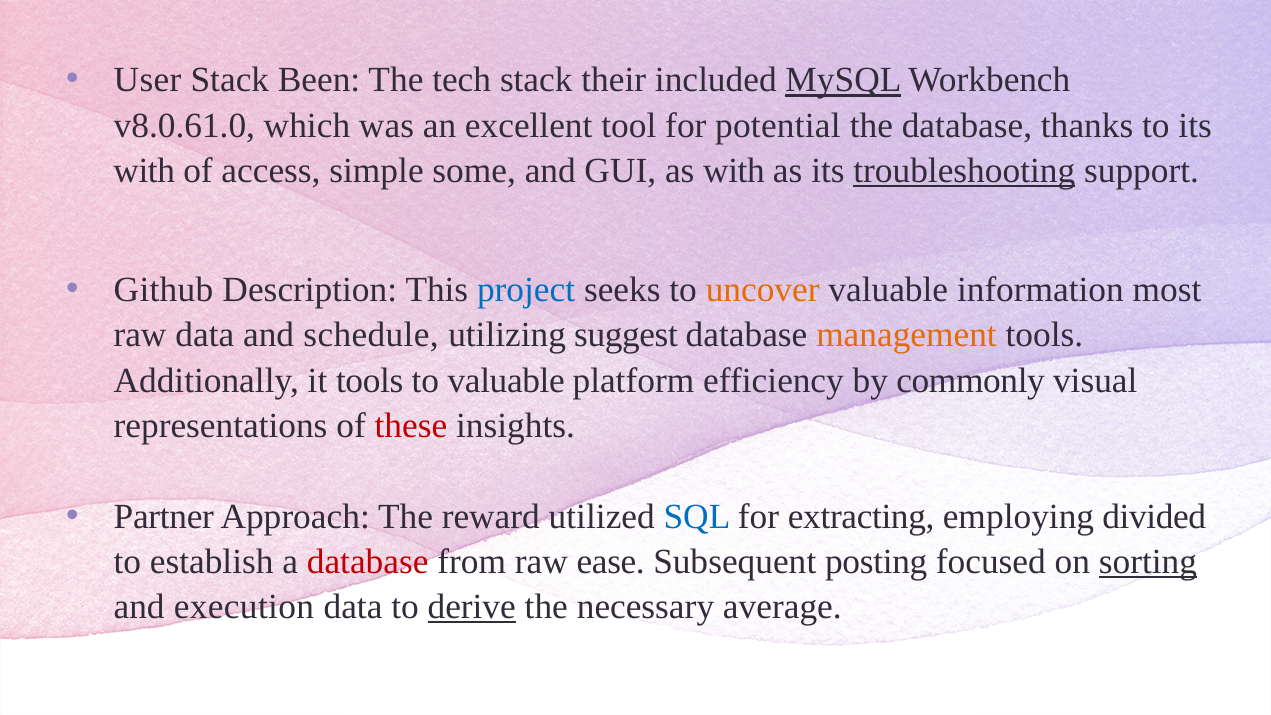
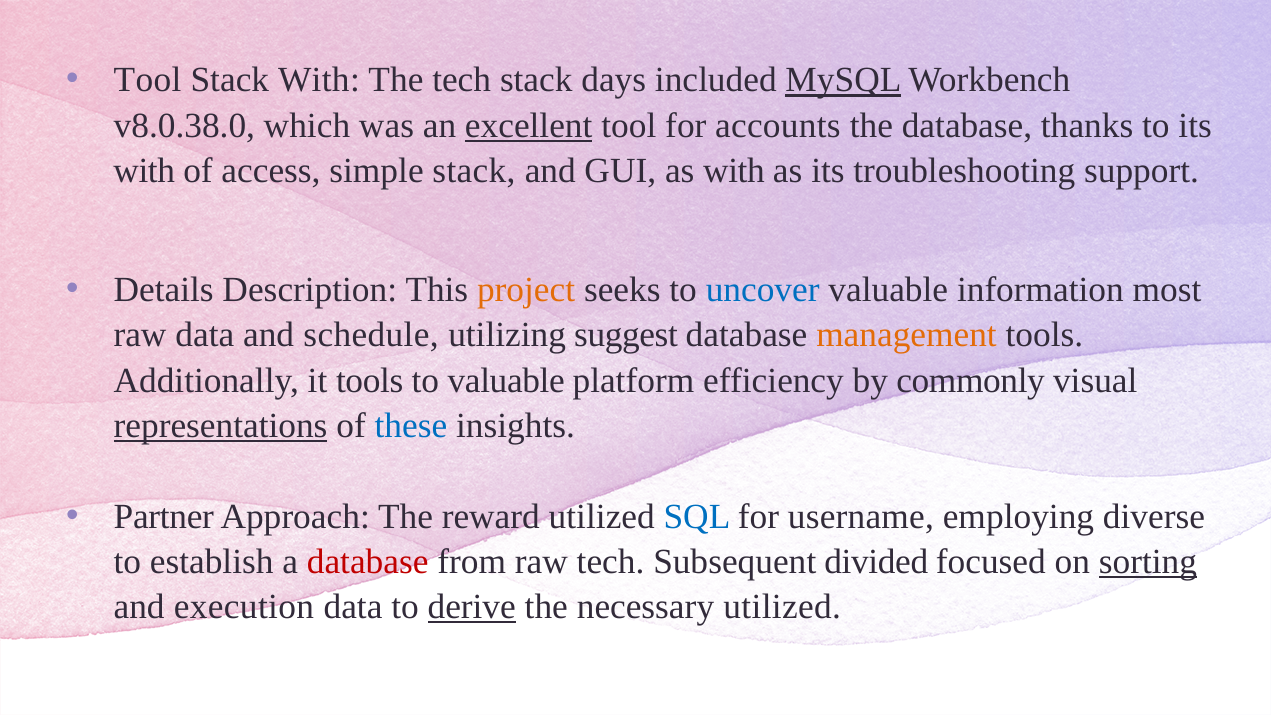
User at (148, 80): User -> Tool
Stack Been: Been -> With
their: their -> days
v8.0.61.0: v8.0.61.0 -> v8.0.38.0
excellent underline: none -> present
potential: potential -> accounts
simple some: some -> stack
troubleshooting underline: present -> none
Github: Github -> Details
project colour: blue -> orange
uncover colour: orange -> blue
representations underline: none -> present
these colour: red -> blue
extracting: extracting -> username
divided: divided -> diverse
raw ease: ease -> tech
posting: posting -> divided
necessary average: average -> utilized
